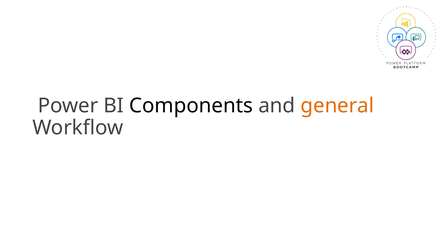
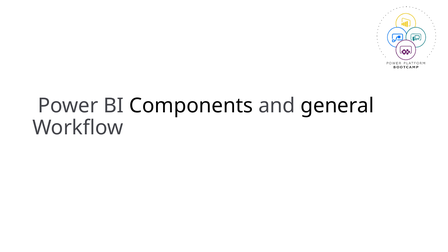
general colour: orange -> black
